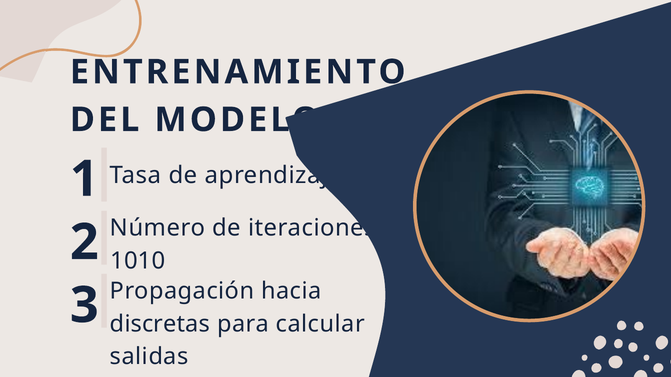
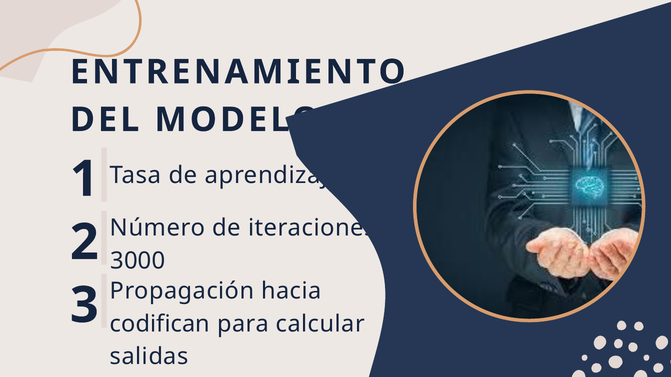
1010: 1010 -> 3000
discretas: discretas -> codifican
